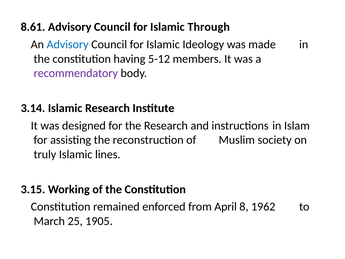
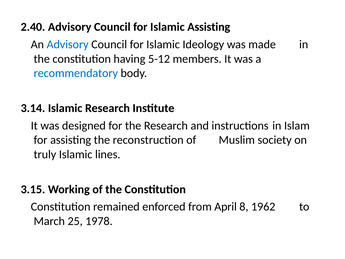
8.61: 8.61 -> 2.40
Islamic Through: Through -> Assisting
recommendatory colour: purple -> blue
1905: 1905 -> 1978
